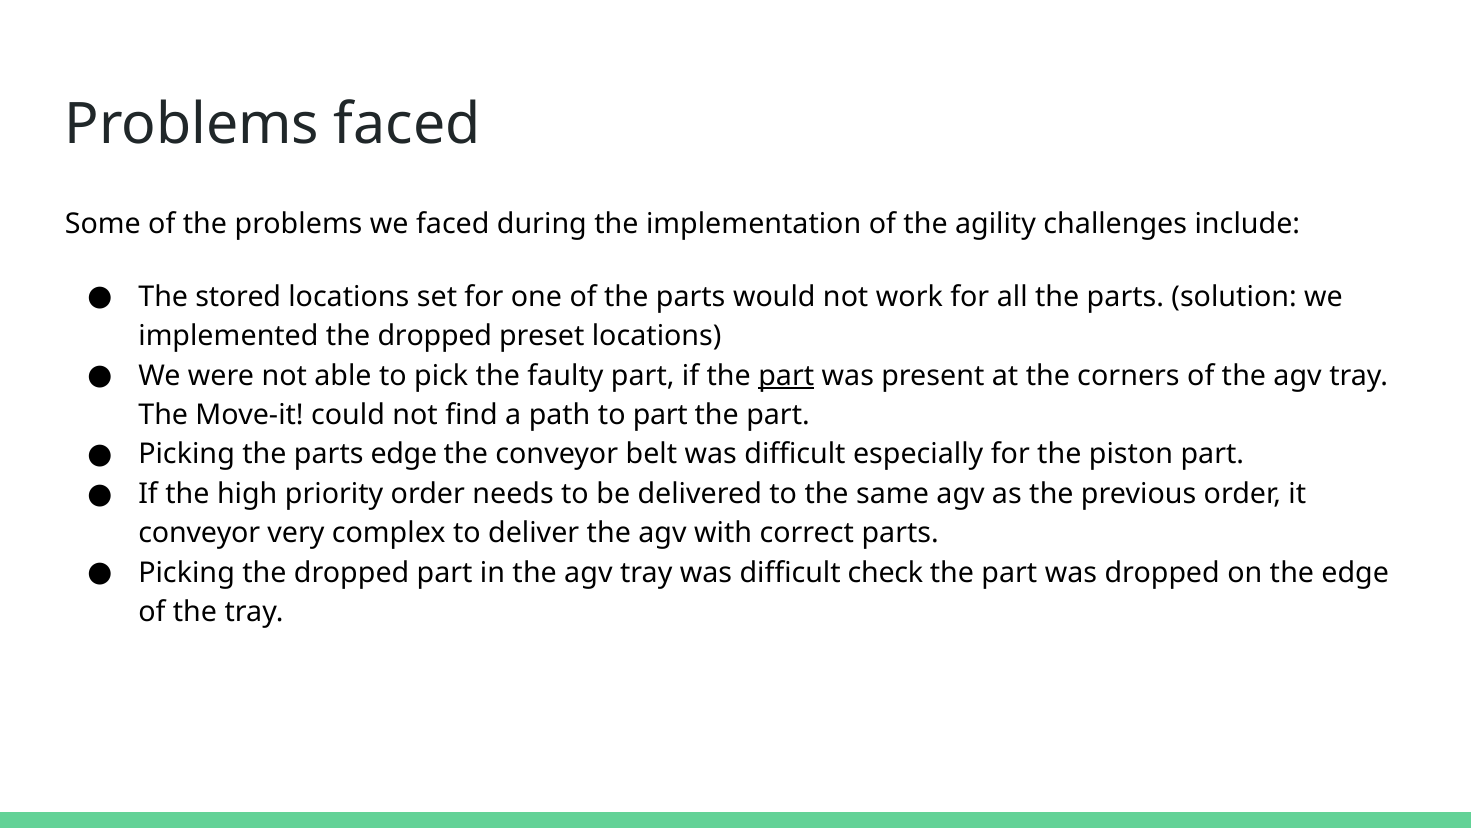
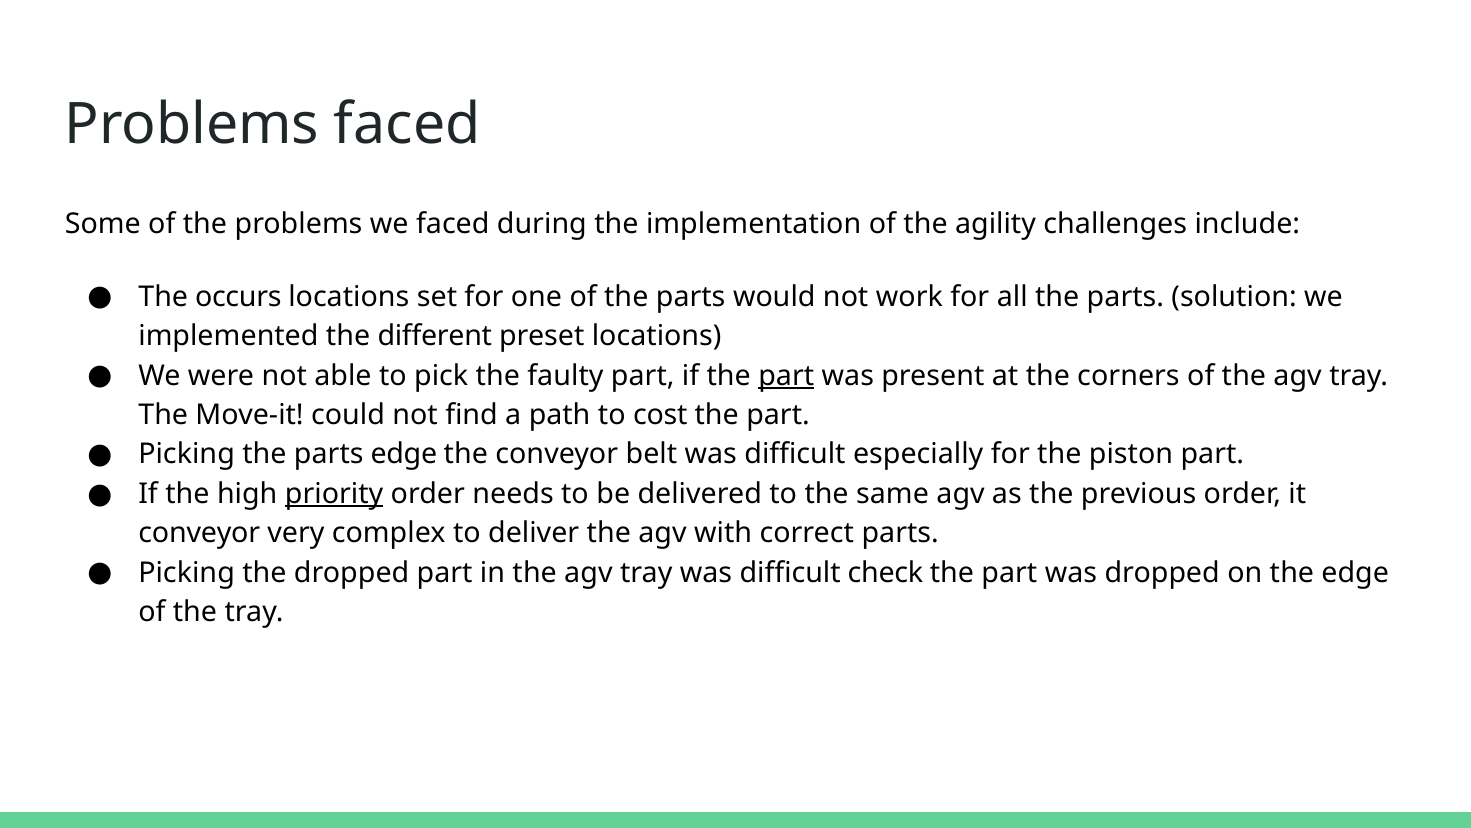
stored: stored -> occurs
implemented the dropped: dropped -> different
to part: part -> cost
priority underline: none -> present
